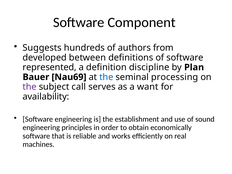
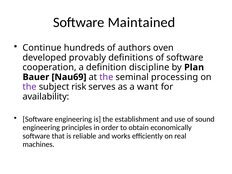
Component: Component -> Maintained
Suggests: Suggests -> Continue
from: from -> oven
between: between -> provably
represented: represented -> cooperation
the at (106, 77) colour: blue -> purple
call: call -> risk
